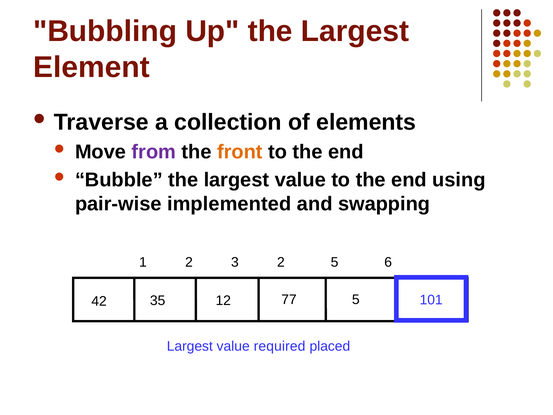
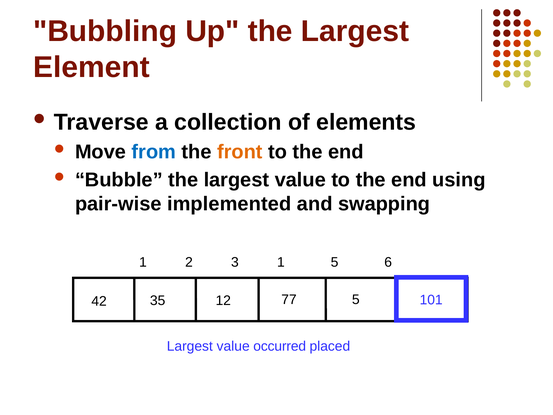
from colour: purple -> blue
3 2: 2 -> 1
required: required -> occurred
